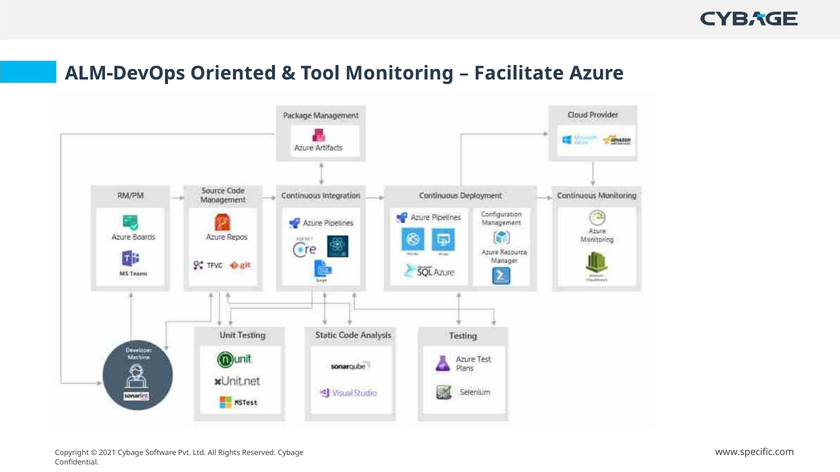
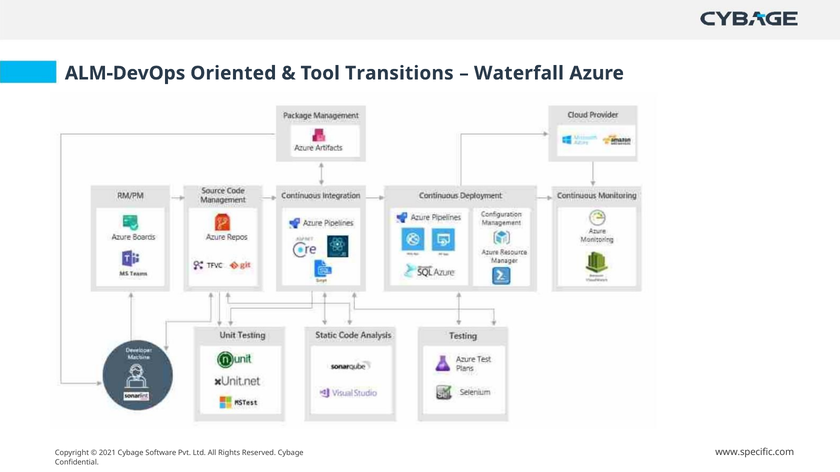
Monitoring: Monitoring -> Transitions
Facilitate: Facilitate -> Waterfall
